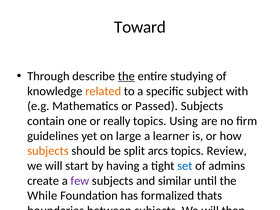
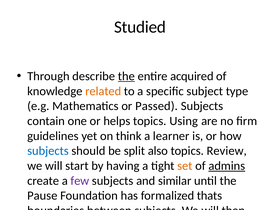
Toward: Toward -> Studied
studying: studying -> acquired
subject with: with -> type
really: really -> helps
large: large -> think
subjects at (48, 151) colour: orange -> blue
arcs: arcs -> also
set colour: blue -> orange
admins underline: none -> present
While: While -> Pause
